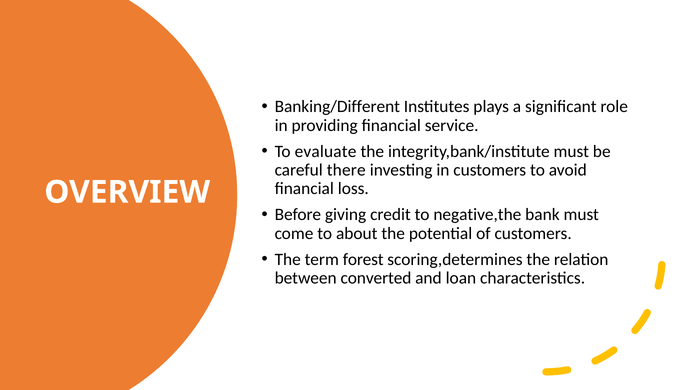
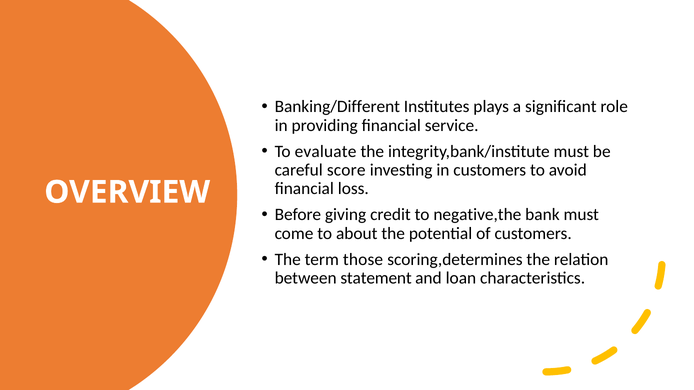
there: there -> score
forest: forest -> those
converted: converted -> statement
